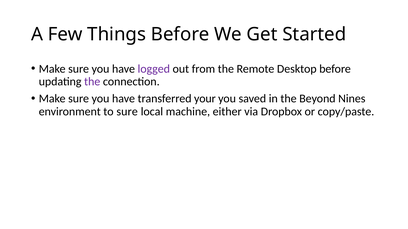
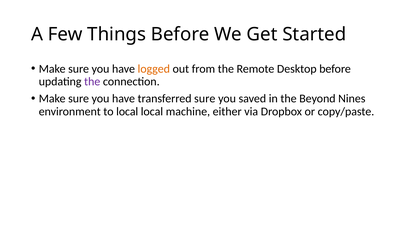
logged colour: purple -> orange
transferred your: your -> sure
to sure: sure -> local
